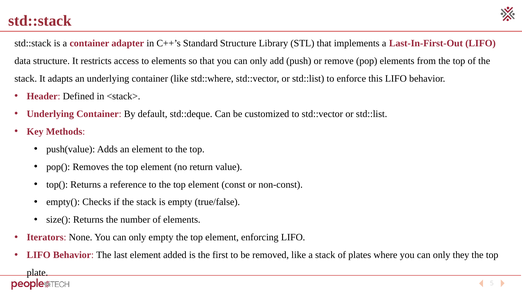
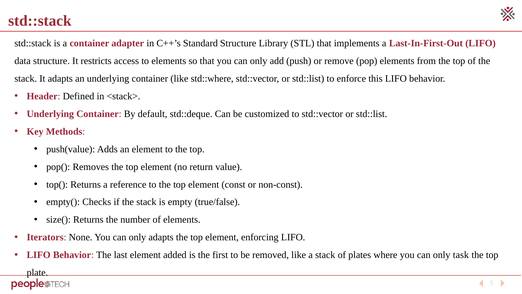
only empty: empty -> adapts
they: they -> task
